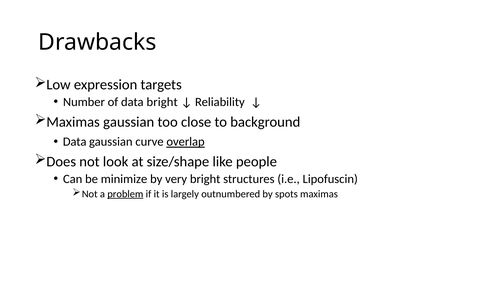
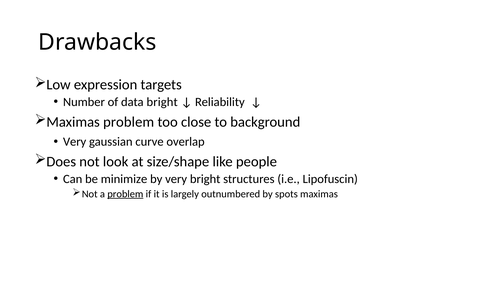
Maximas gaussian: gaussian -> problem
Data at (75, 142): Data -> Very
overlap underline: present -> none
